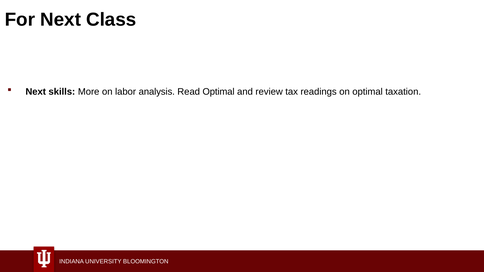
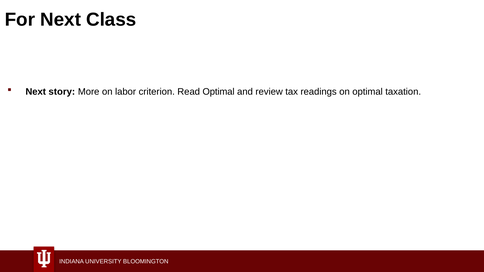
skills: skills -> story
analysis: analysis -> criterion
